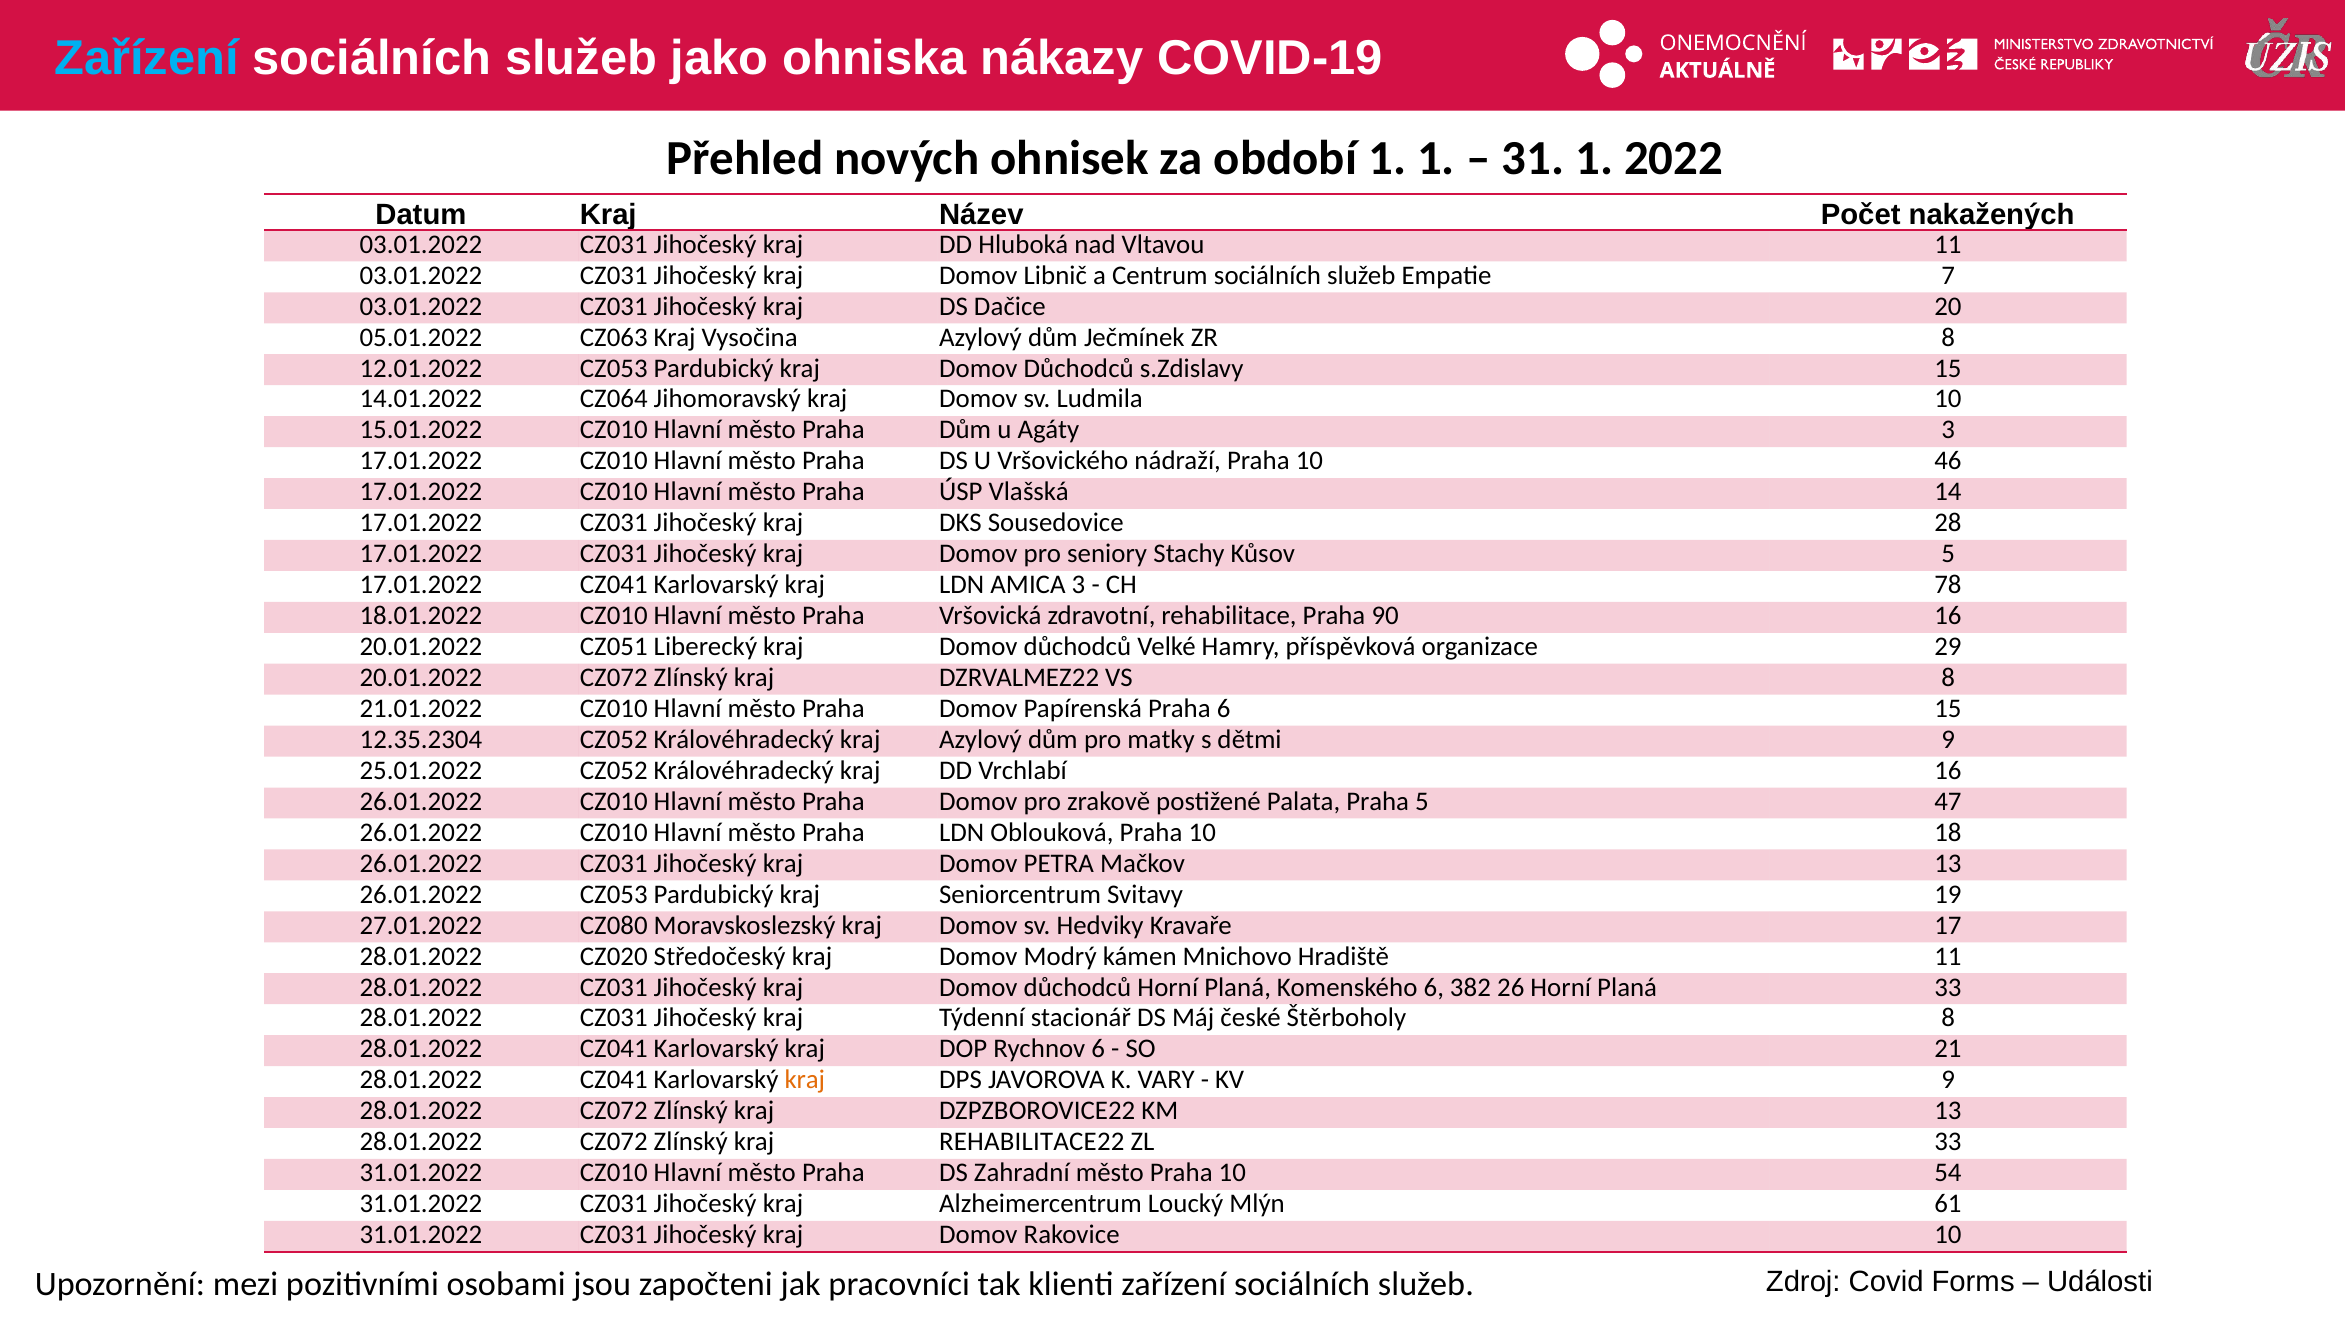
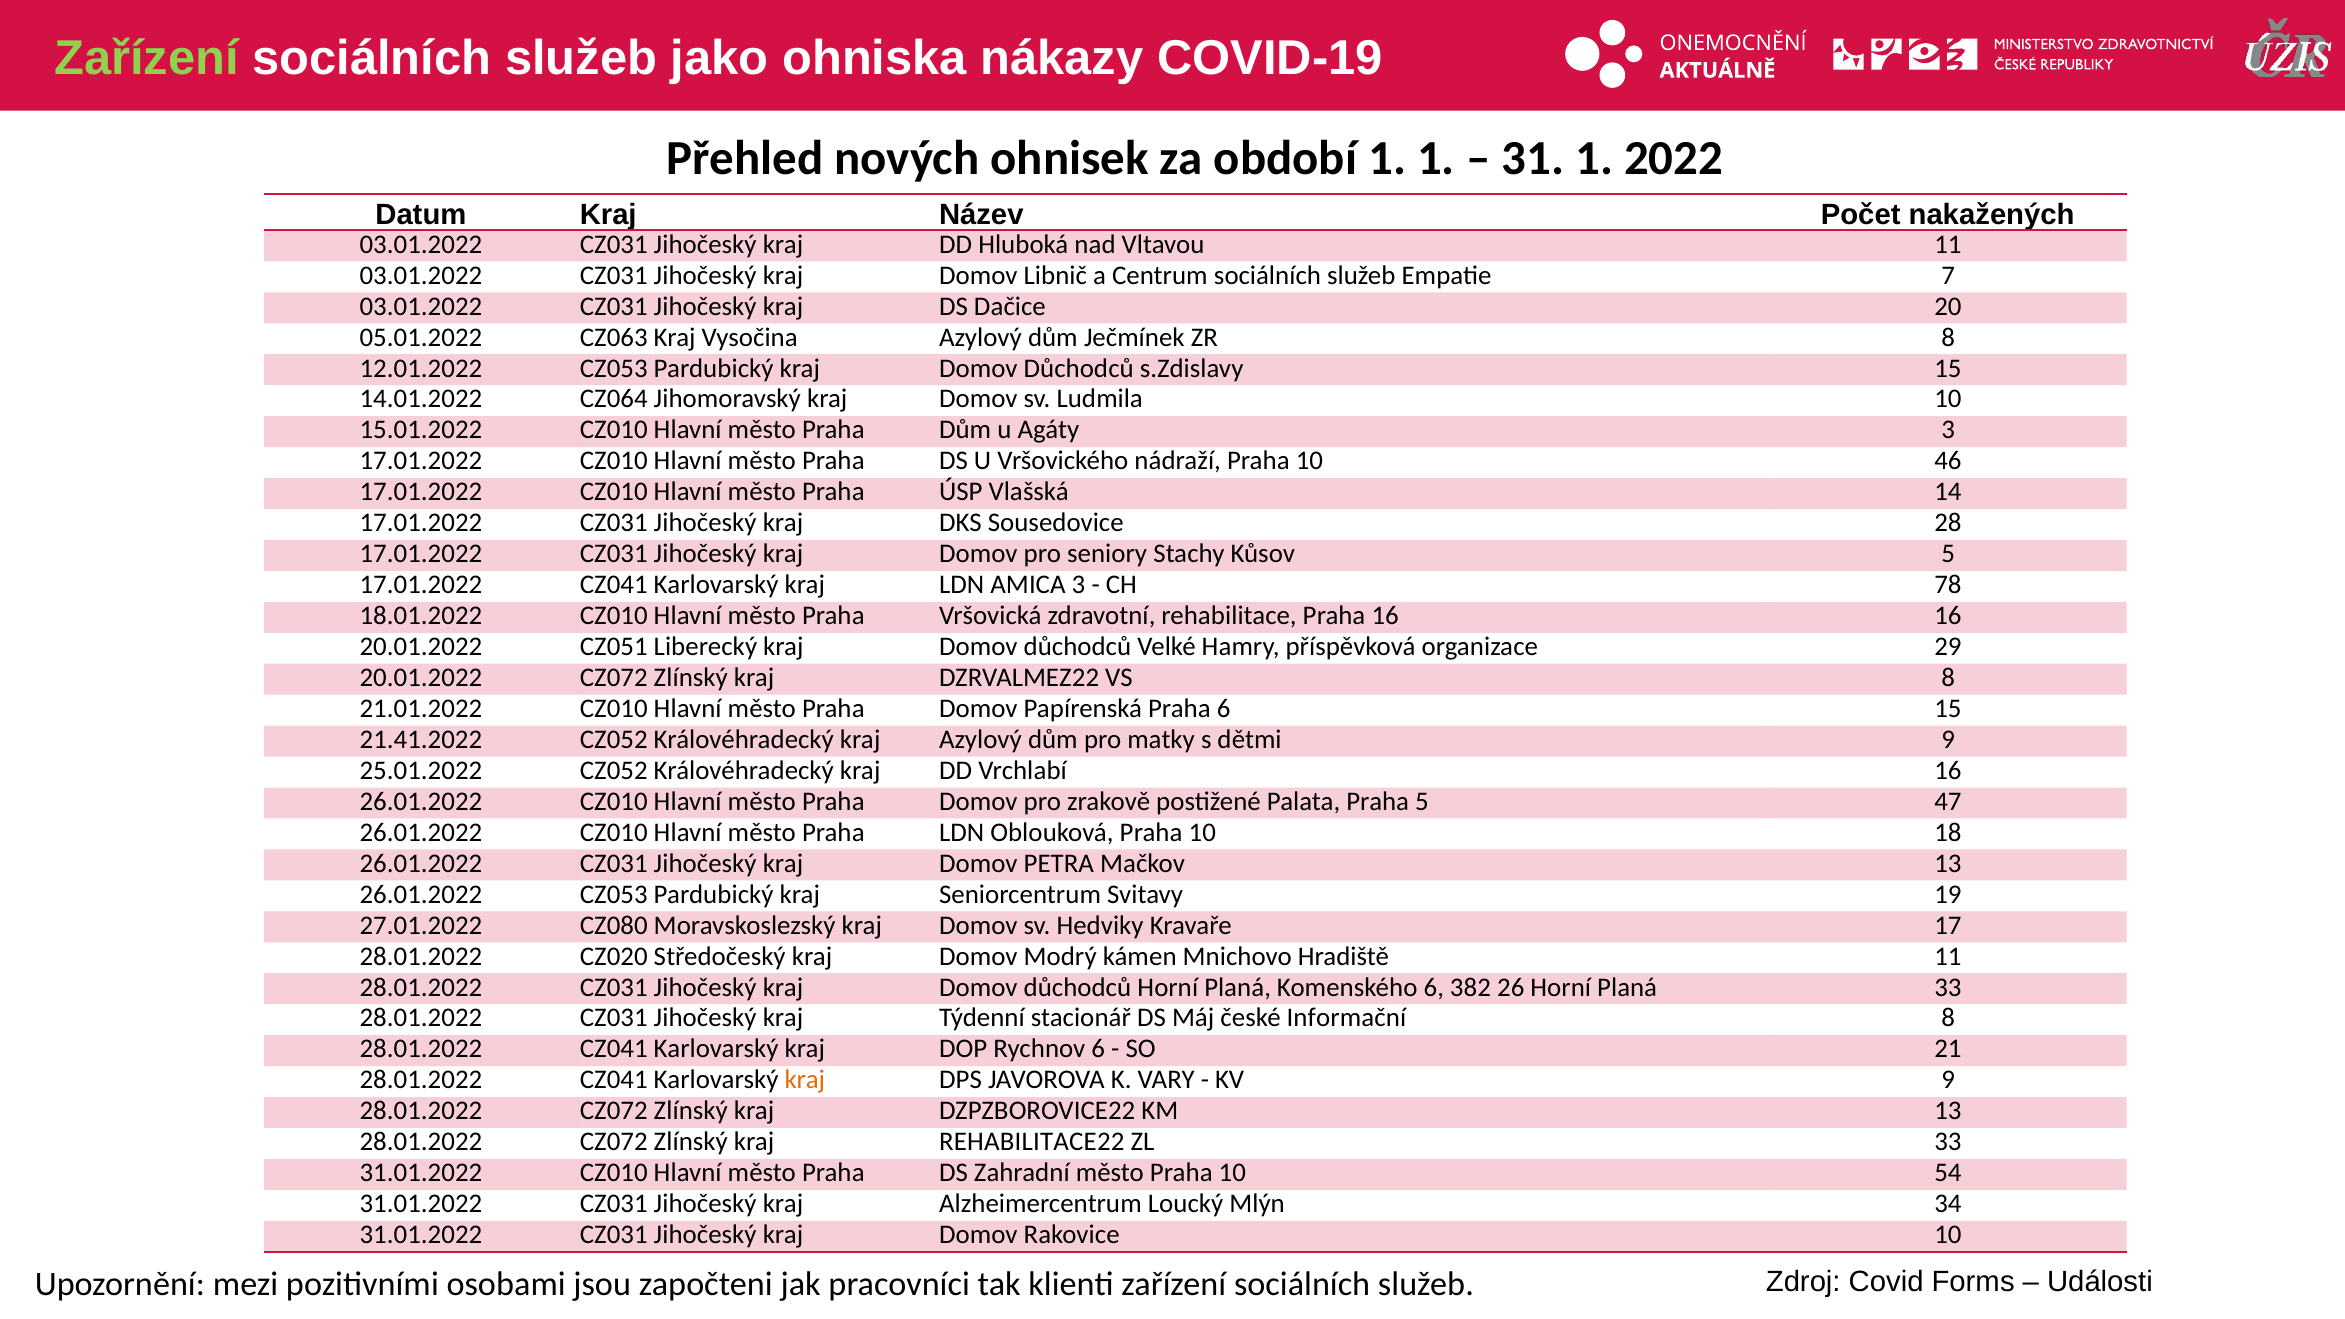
Zařízení at (146, 58) colour: light blue -> light green
Praha 90: 90 -> 16
12.35.2304: 12.35.2304 -> 21.41.2022
Štěrboholy: Štěrboholy -> Informační
61: 61 -> 34
